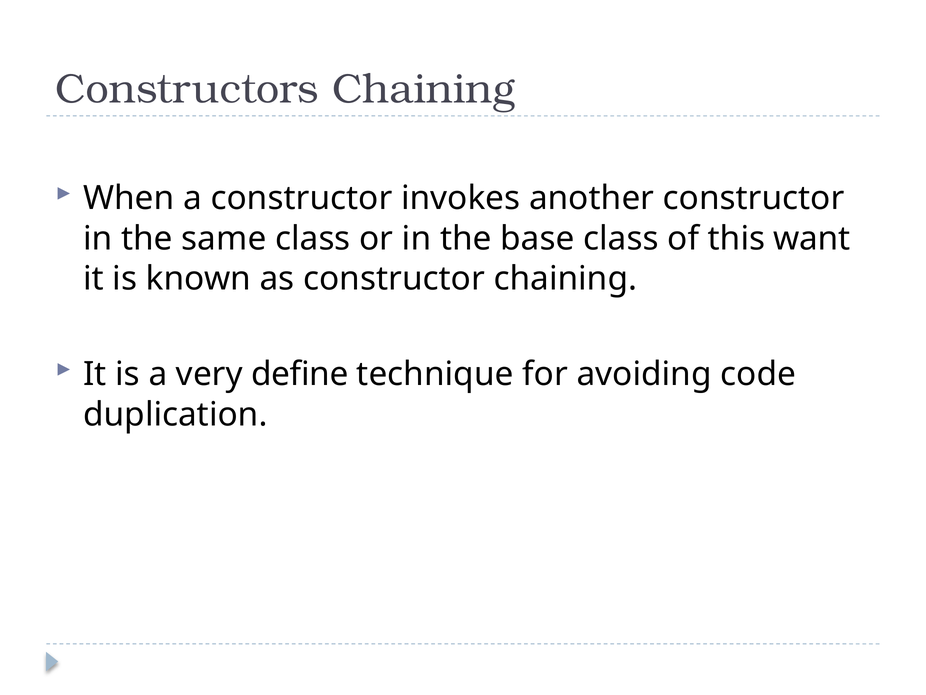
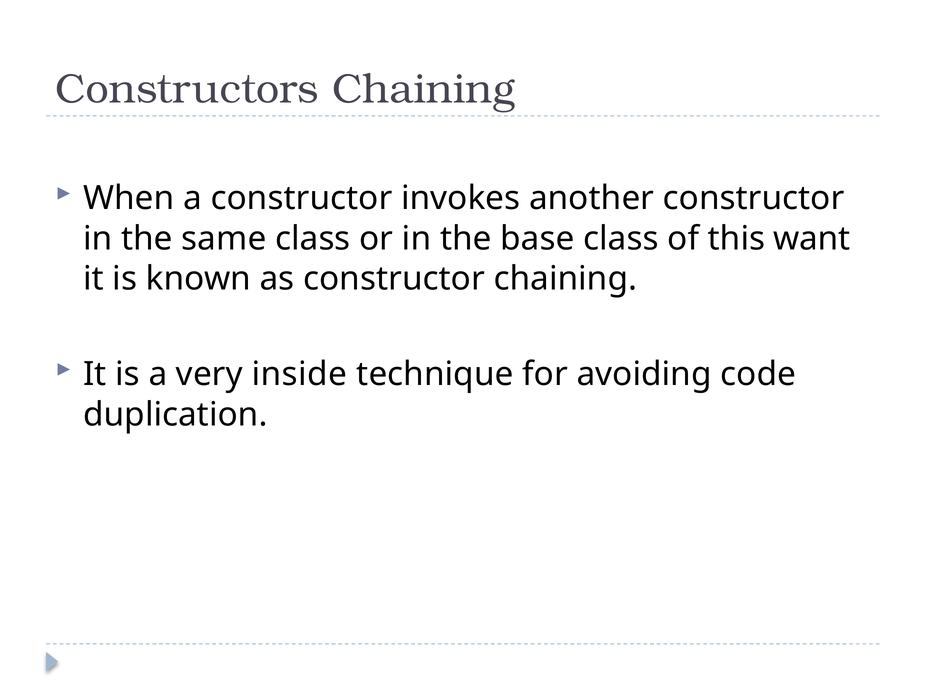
define: define -> inside
